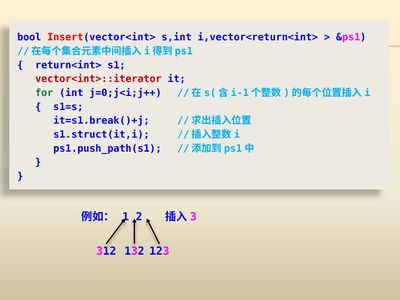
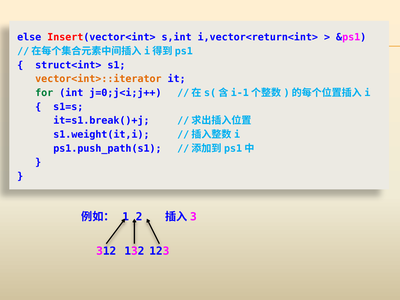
bool: bool -> else
return<int>: return<int> -> struct<int>
vector<int>::iterator colour: red -> orange
s1.struct(it,i: s1.struct(it,i -> s1.weight(it,i
